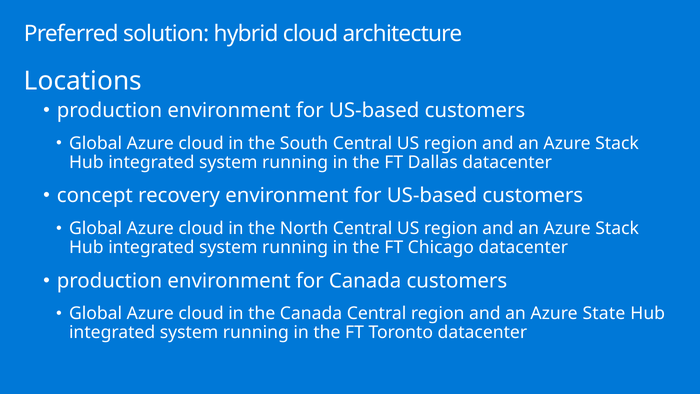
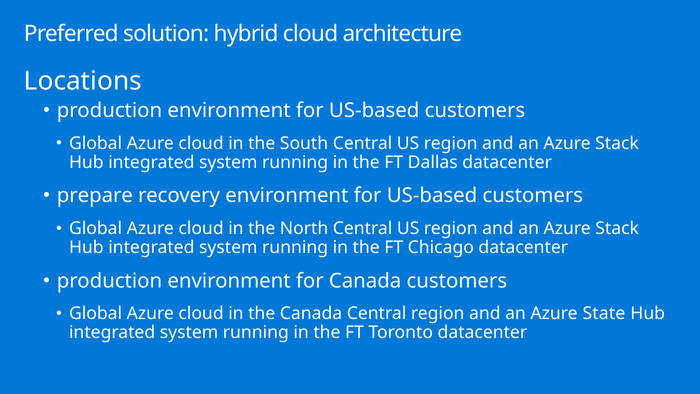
concept: concept -> prepare
